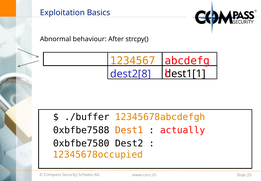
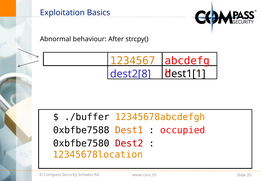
actually: actually -> occupied
Dest2 colour: black -> red
12345678occupied: 12345678occupied -> 12345678location
